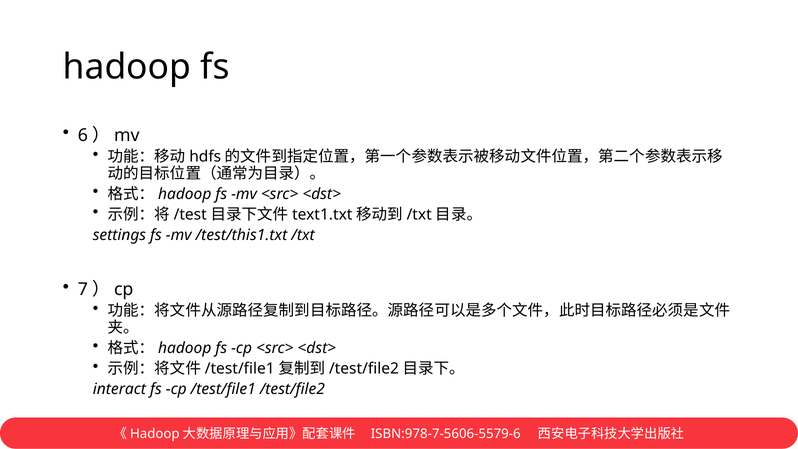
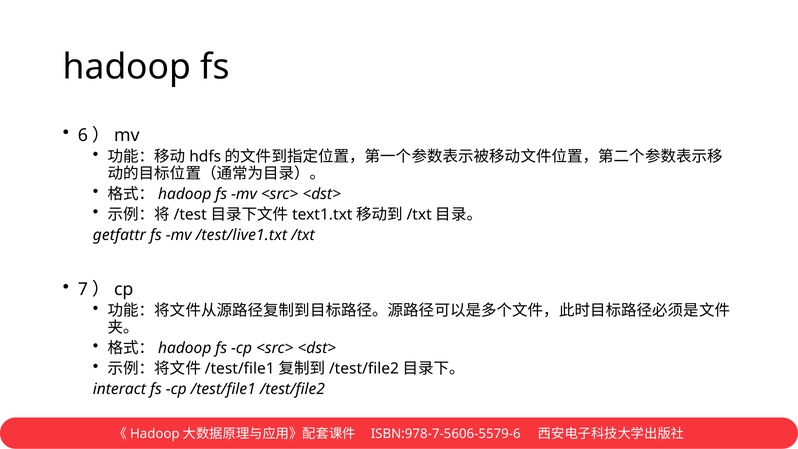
settings: settings -> getfattr
/test/this1.txt: /test/this1.txt -> /test/live1.txt
